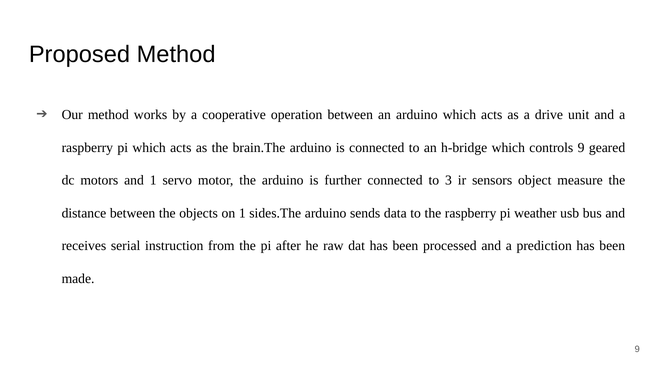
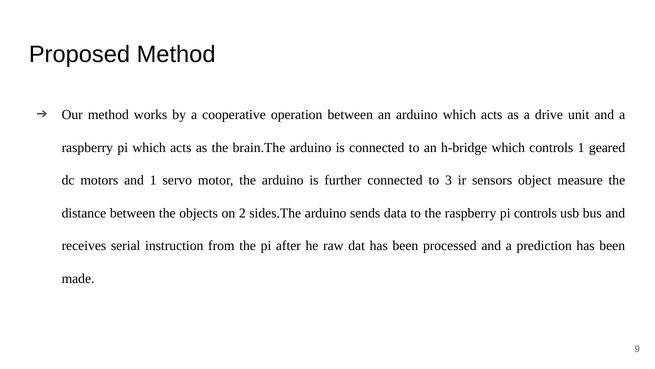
controls 9: 9 -> 1
on 1: 1 -> 2
pi weather: weather -> controls
